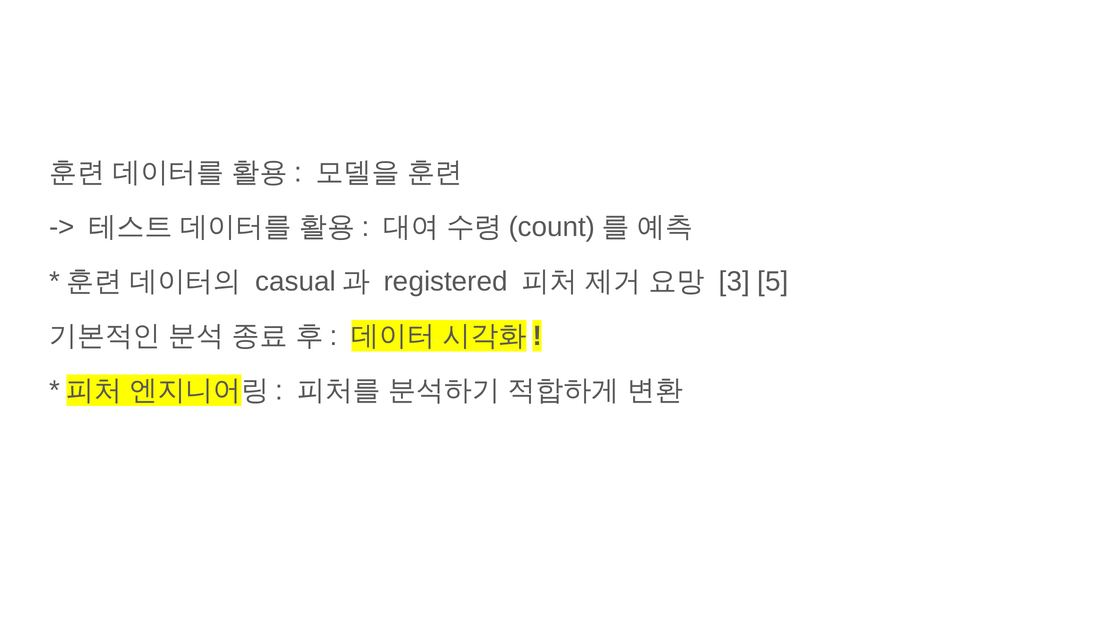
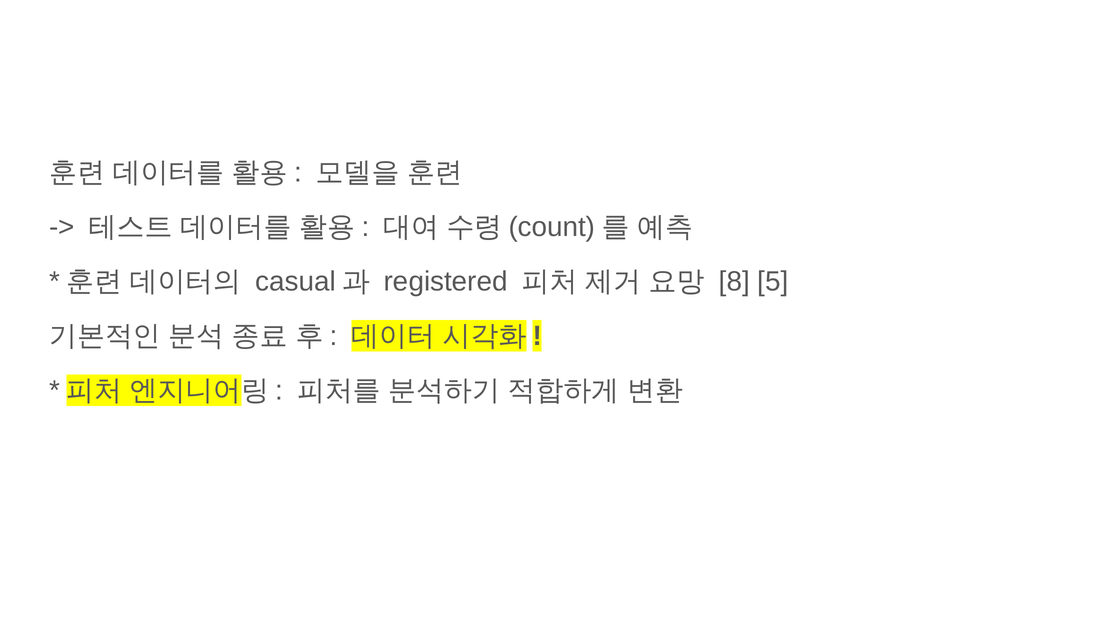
3: 3 -> 8
